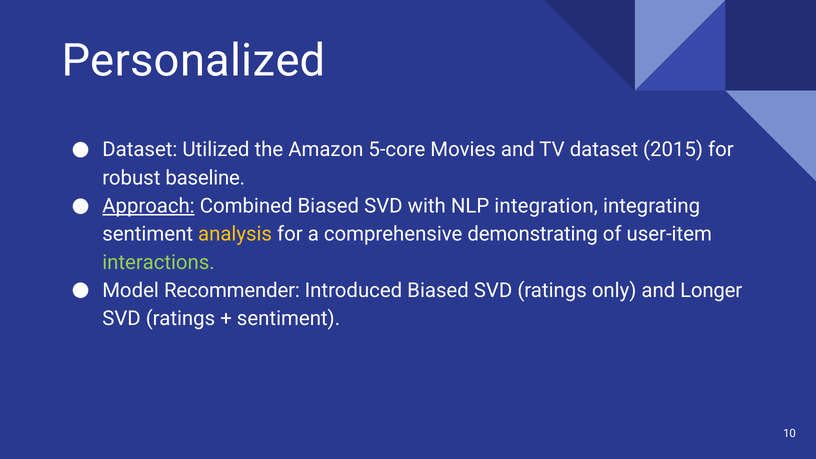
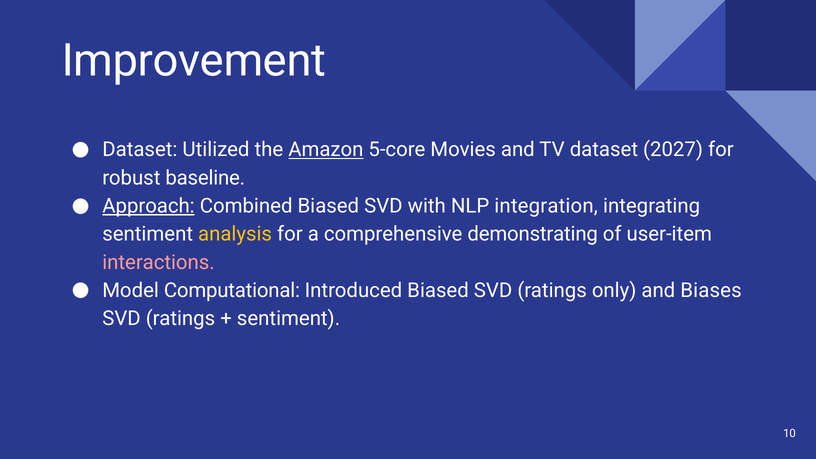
Personalized: Personalized -> Improvement
Amazon underline: none -> present
2015: 2015 -> 2027
interactions colour: light green -> pink
Recommender: Recommender -> Computational
Longer: Longer -> Biases
